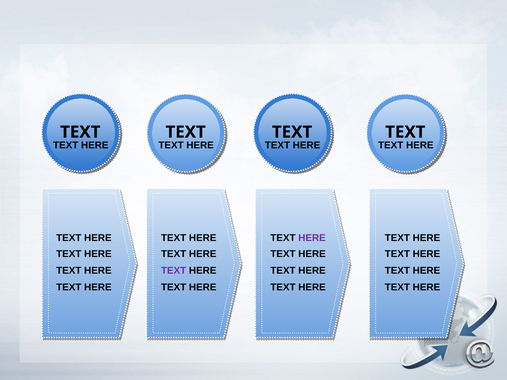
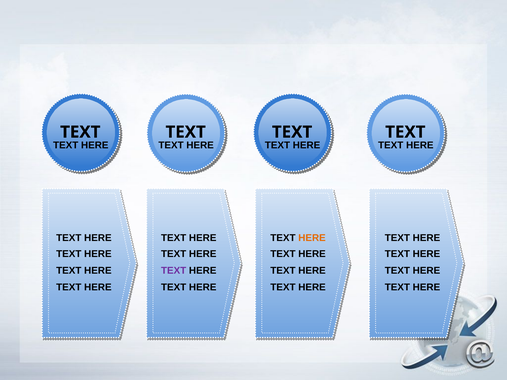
HERE at (312, 238) colour: purple -> orange
